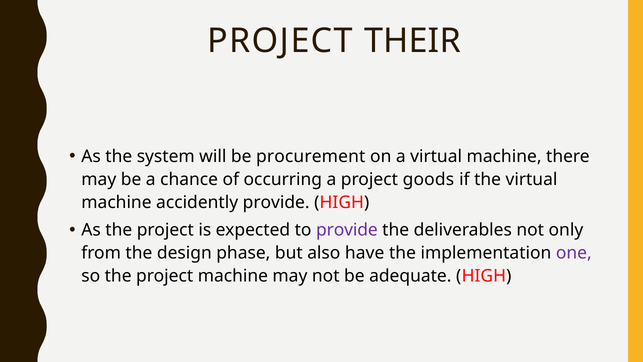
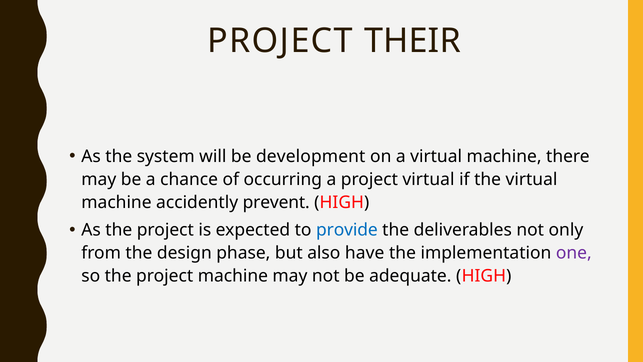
procurement: procurement -> development
project goods: goods -> virtual
accidently provide: provide -> prevent
provide at (347, 230) colour: purple -> blue
